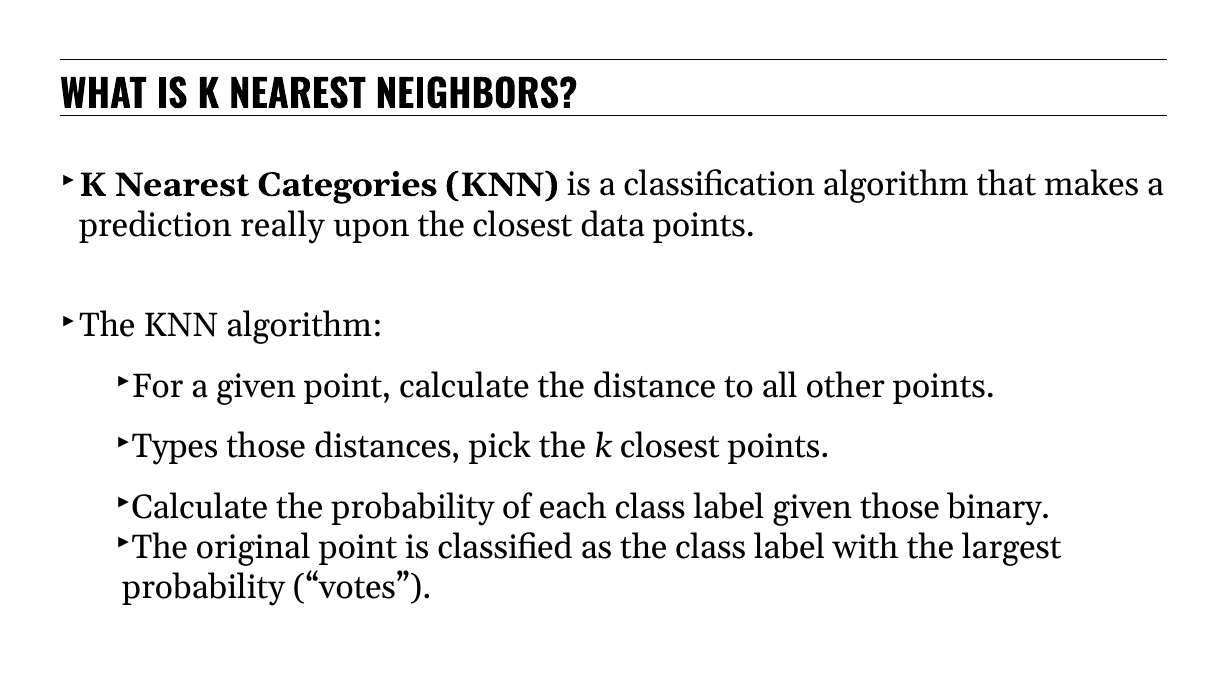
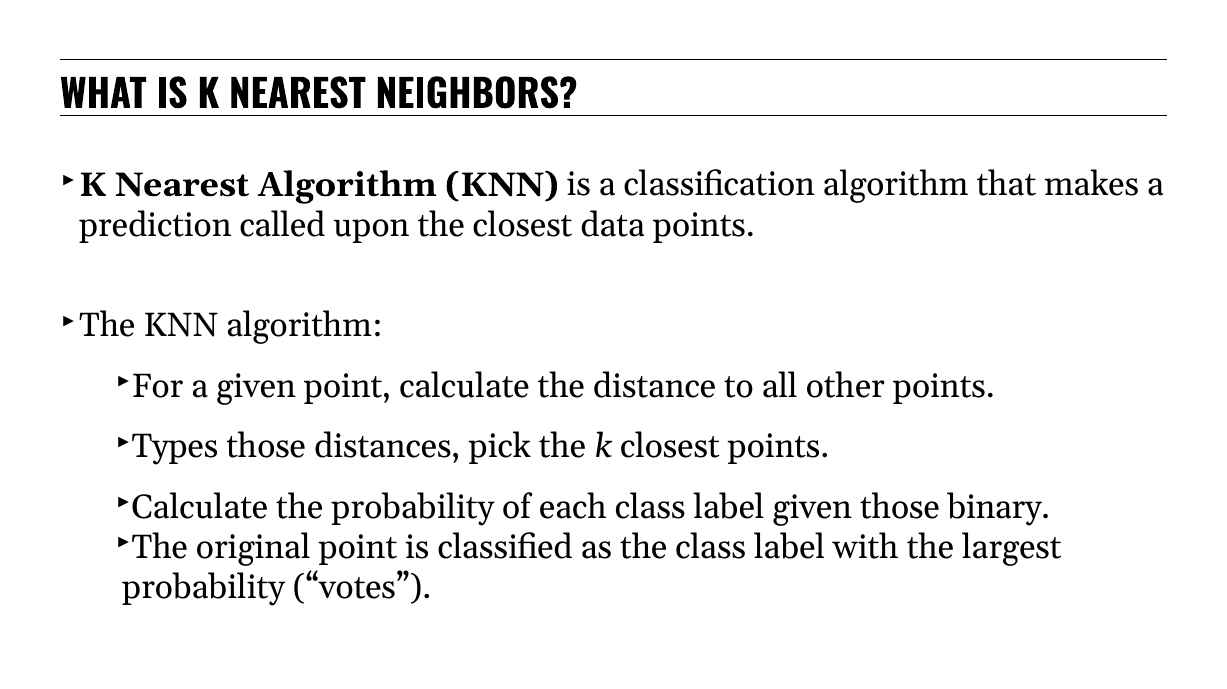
Nearest Categories: Categories -> Algorithm
really: really -> called
